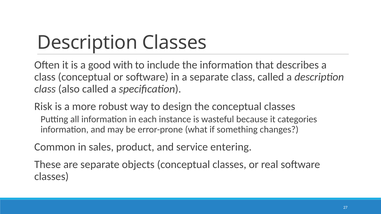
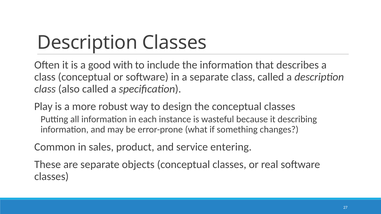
Risk: Risk -> Play
categories: categories -> describing
